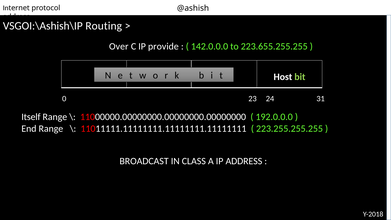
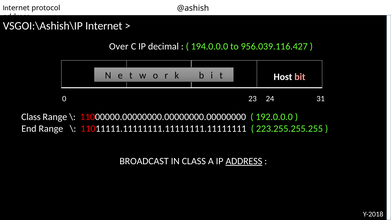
Routing: Routing -> Internet
provide: provide -> decimal
142.0.0.0: 142.0.0.0 -> 194.0.0.0
223.655.255.255: 223.655.255.255 -> 956.039.116.427
bit colour: light green -> pink
Itself at (31, 117): Itself -> Class
ADDRESS at (244, 161) underline: none -> present
